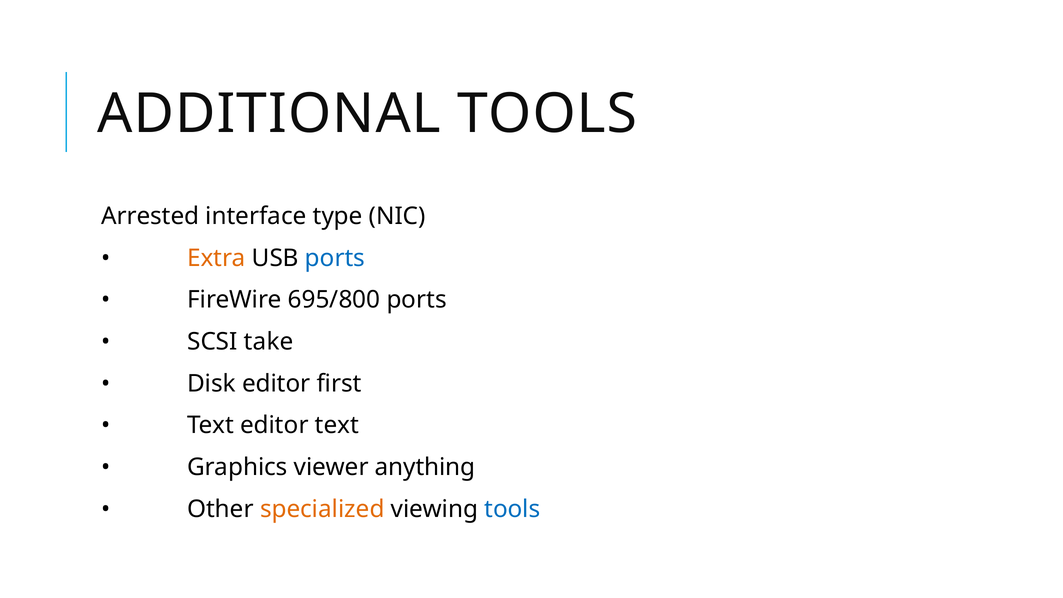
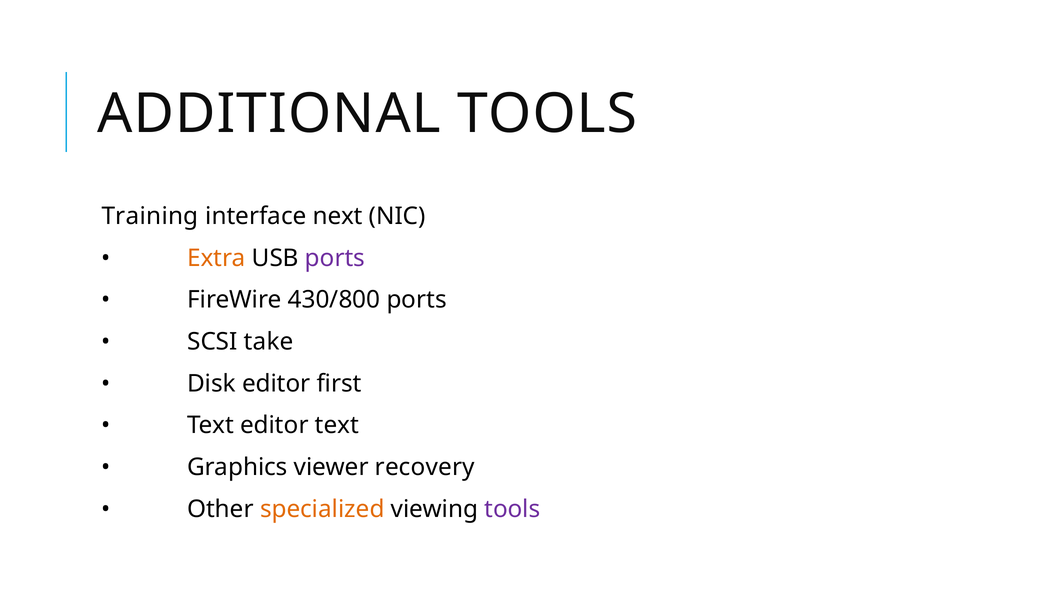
Arrested: Arrested -> Training
type: type -> next
ports at (335, 258) colour: blue -> purple
695/800: 695/800 -> 430/800
anything: anything -> recovery
tools at (512, 509) colour: blue -> purple
